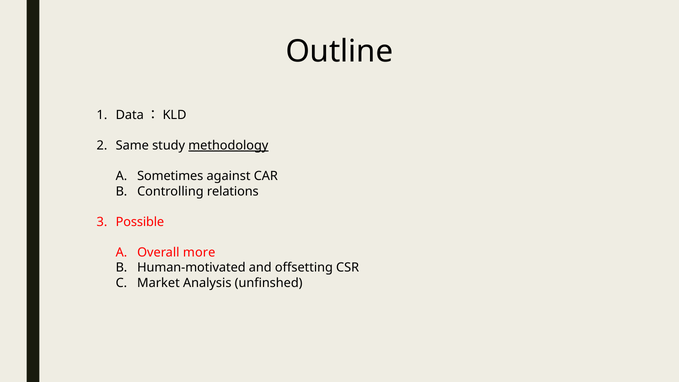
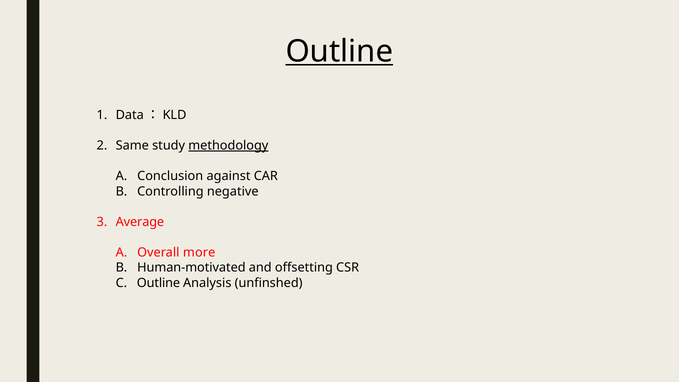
Outline at (339, 51) underline: none -> present
Sometimes: Sometimes -> Conclusion
relations: relations -> negative
Possible: Possible -> Average
C Market: Market -> Outline
